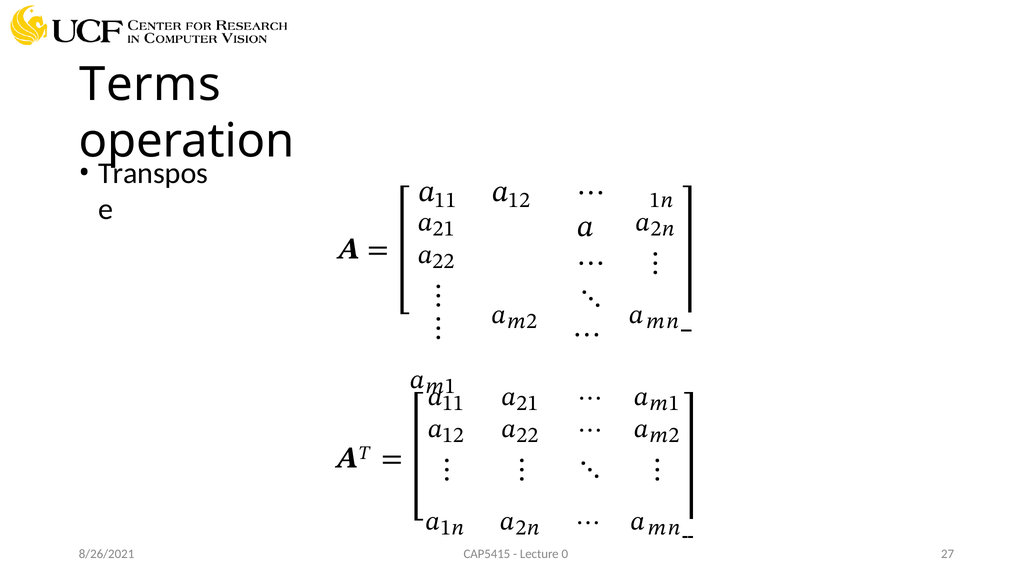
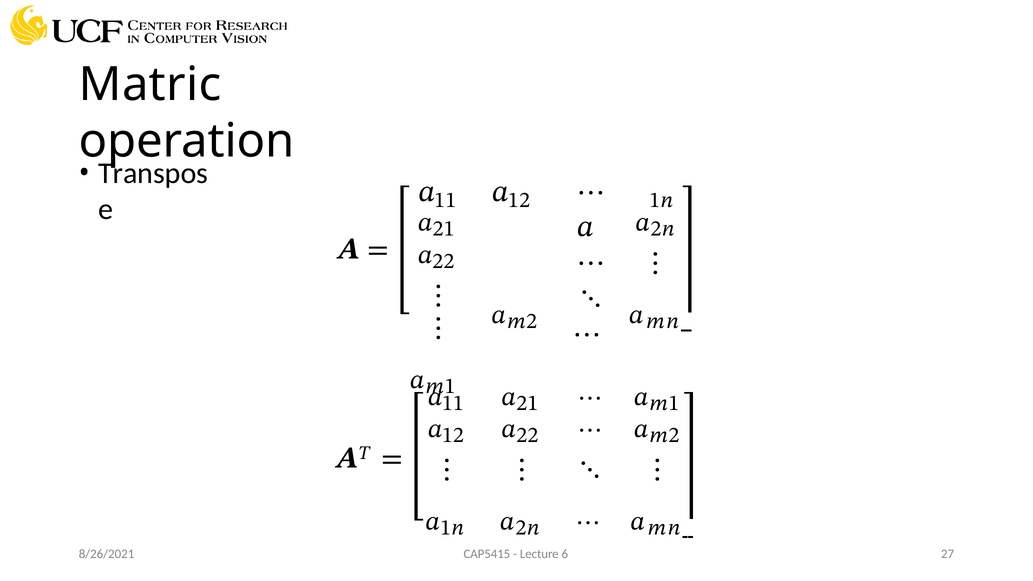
Terms: Terms -> Matric
0: 0 -> 6
